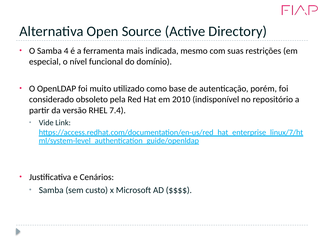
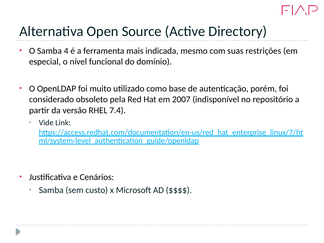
2010: 2010 -> 2007
